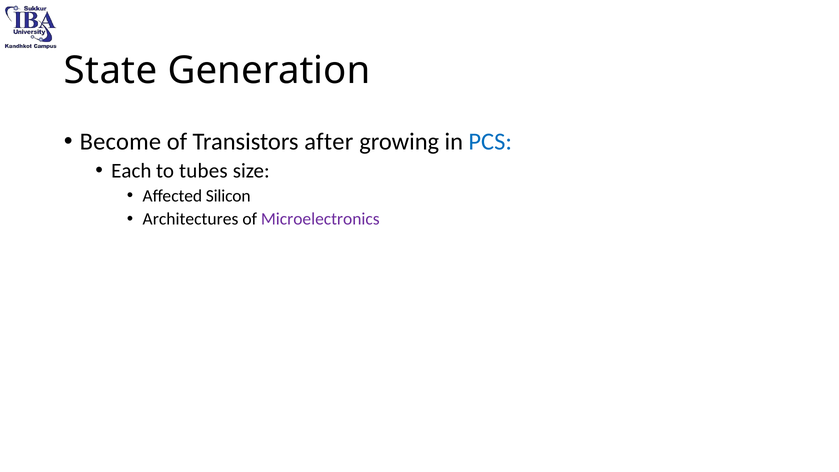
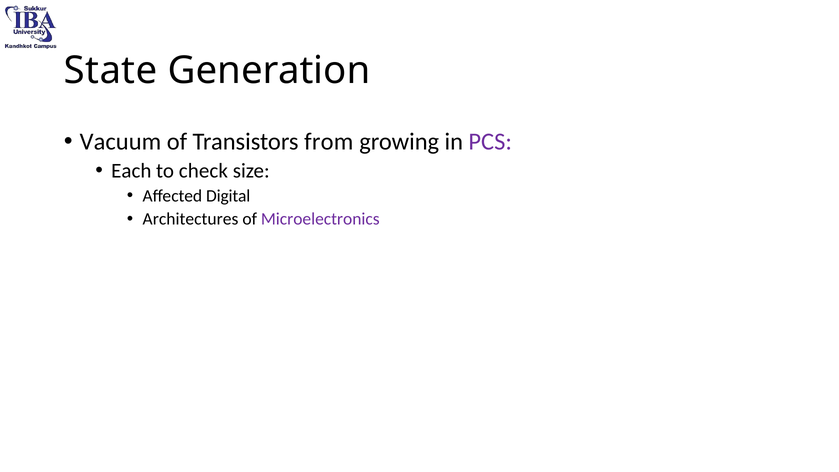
Become: Become -> Vacuum
after: after -> from
PCS colour: blue -> purple
tubes: tubes -> check
Silicon: Silicon -> Digital
